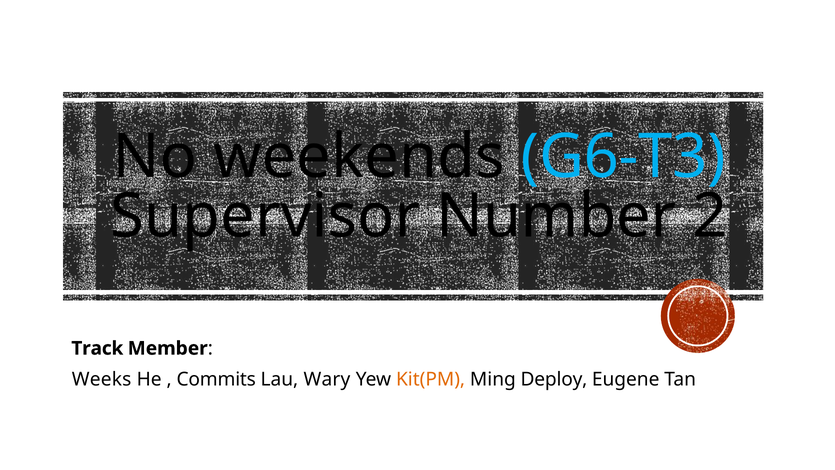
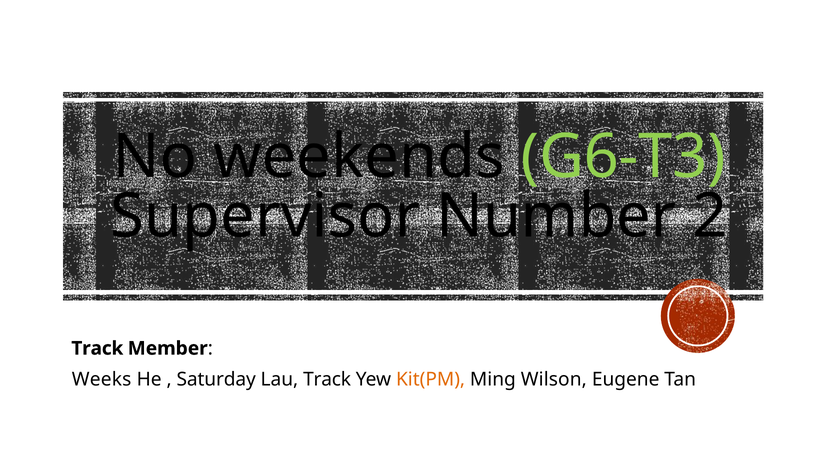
G6-T3 colour: light blue -> light green
Commits: Commits -> Saturday
Lau Wary: Wary -> Track
Deploy: Deploy -> Wilson
